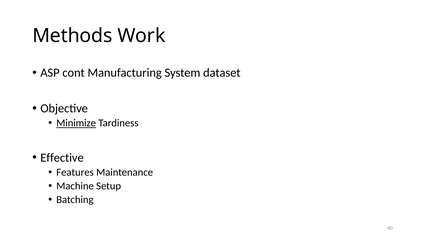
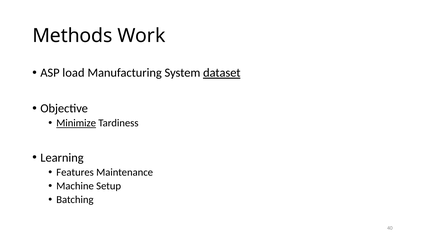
cont: cont -> load
dataset underline: none -> present
Effective: Effective -> Learning
